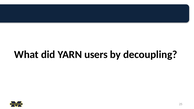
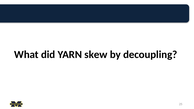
users: users -> skew
